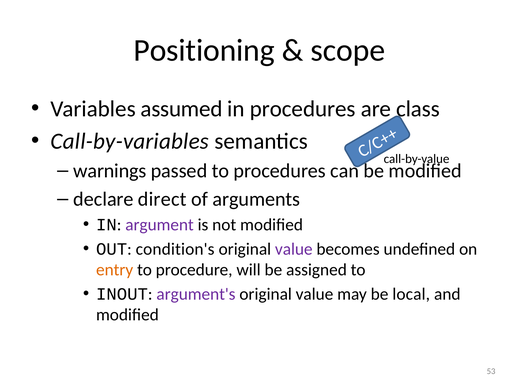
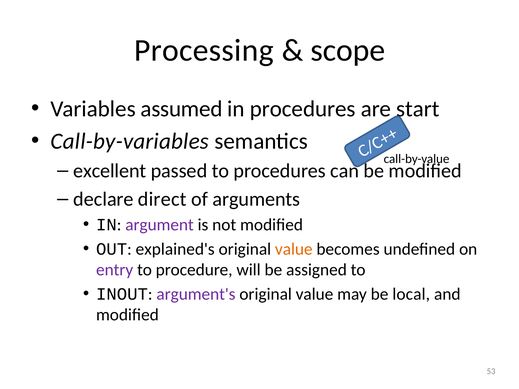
Positioning: Positioning -> Processing
class: class -> start
warnings: warnings -> excellent
condition's: condition's -> explained's
value at (294, 249) colour: purple -> orange
entry colour: orange -> purple
